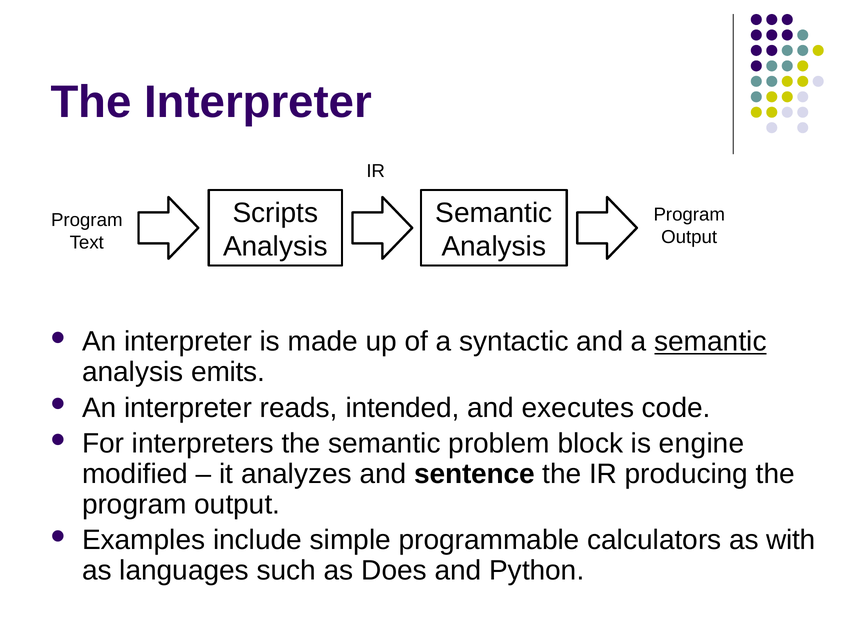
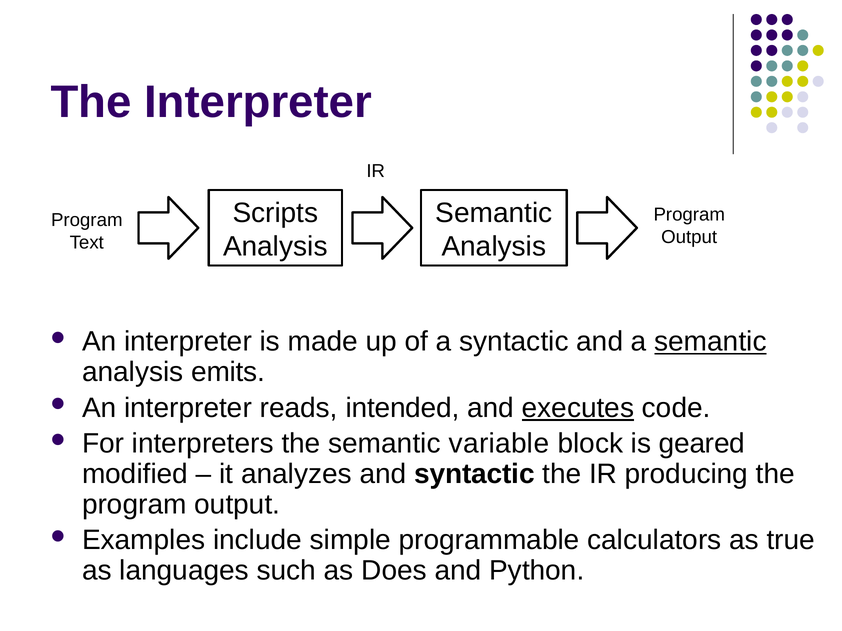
executes underline: none -> present
problem: problem -> variable
engine: engine -> geared
and sentence: sentence -> syntactic
with: with -> true
